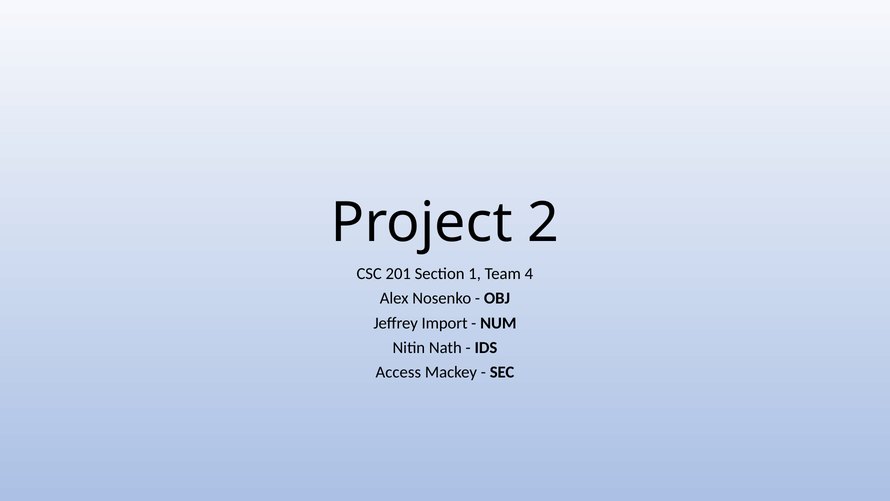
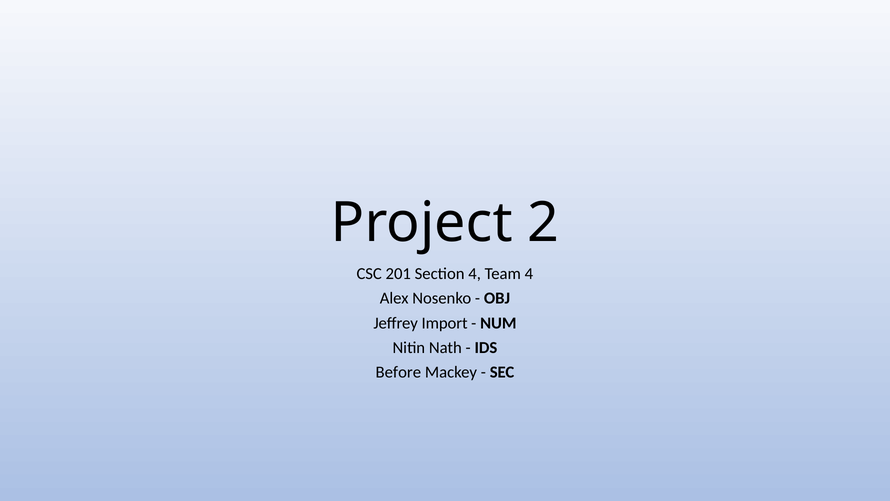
Section 1: 1 -> 4
Access: Access -> Before
